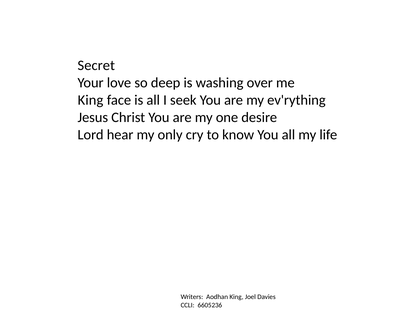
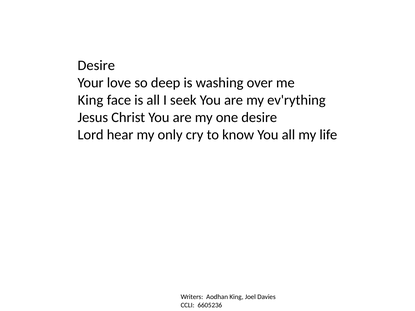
Secret at (96, 66): Secret -> Desire
